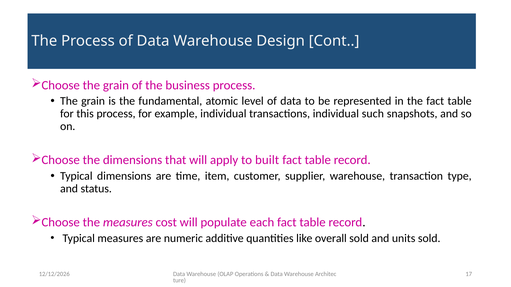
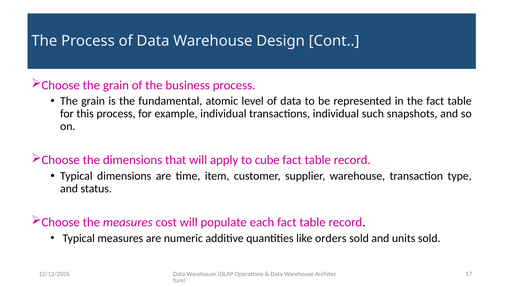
built: built -> cube
overall: overall -> orders
